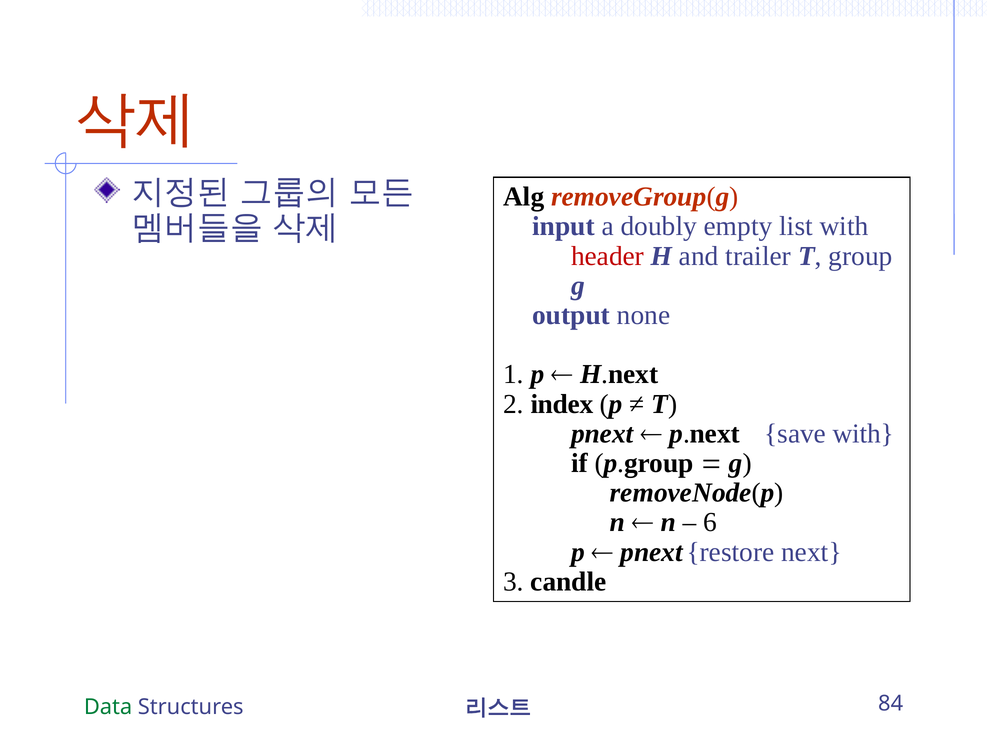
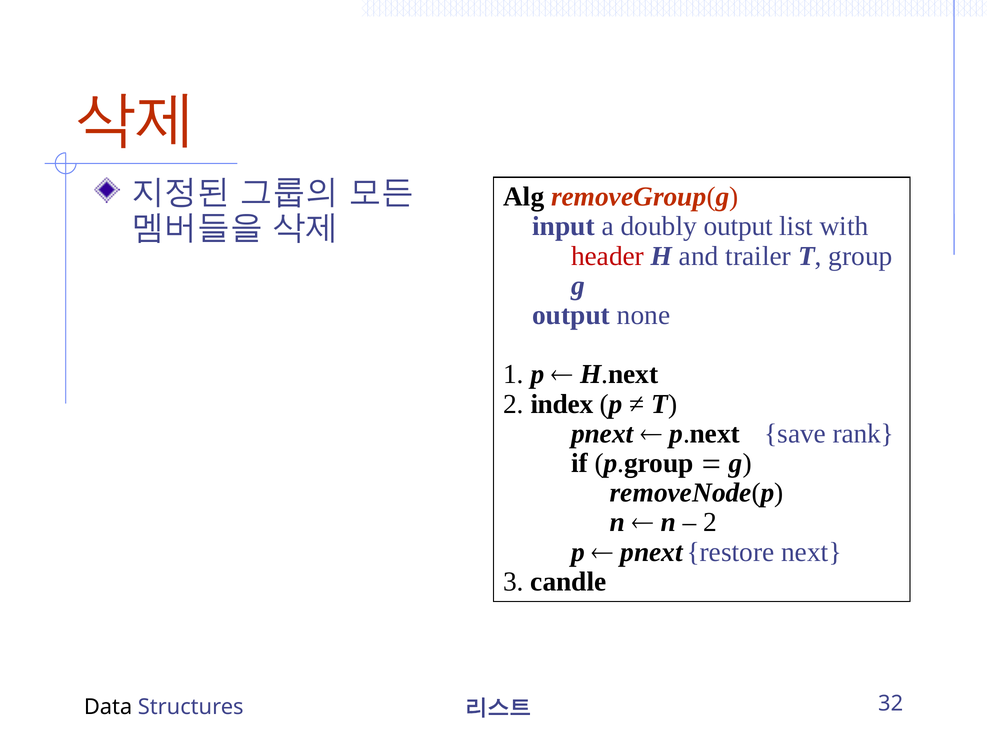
doubly empty: empty -> output
save with: with -> rank
6 at (710, 523): 6 -> 2
Data colour: green -> black
84: 84 -> 32
